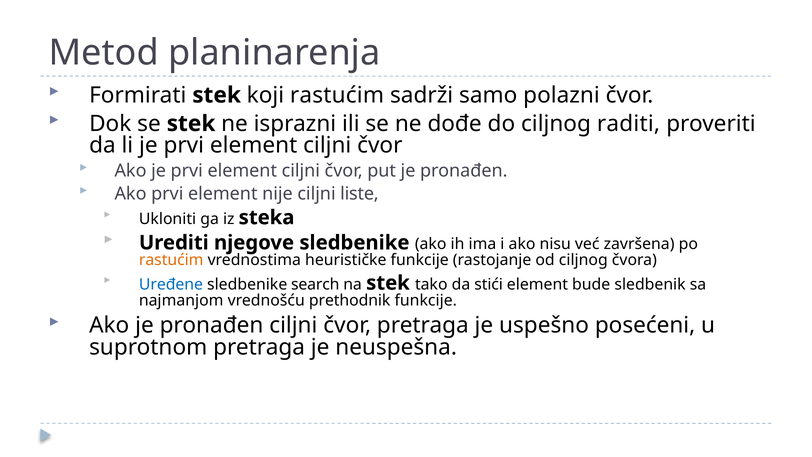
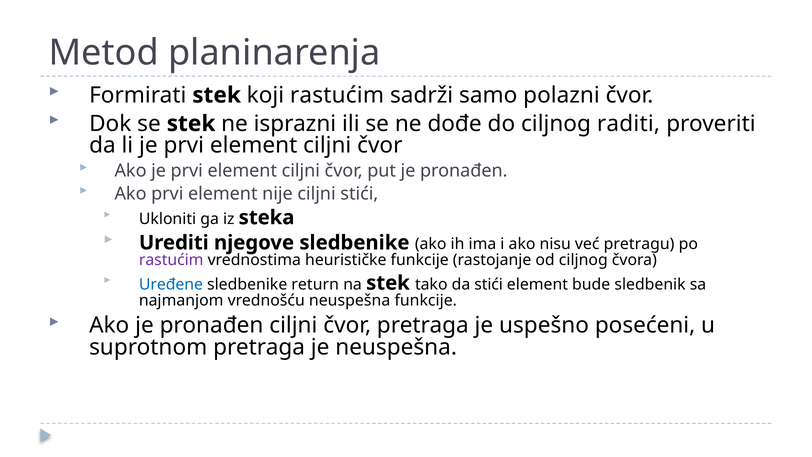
ciljni liste: liste -> stići
završena: završena -> pretragu
rastućim at (171, 260) colour: orange -> purple
search: search -> return
vrednošću prethodnik: prethodnik -> neuspešna
